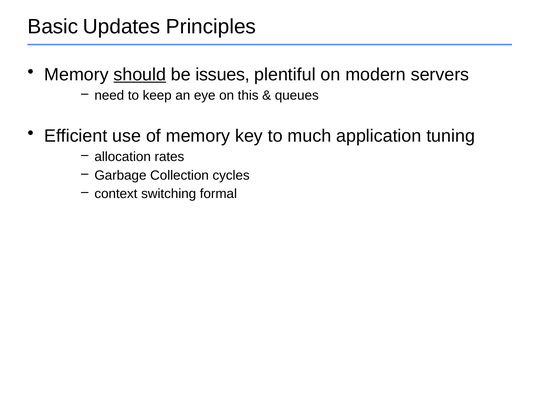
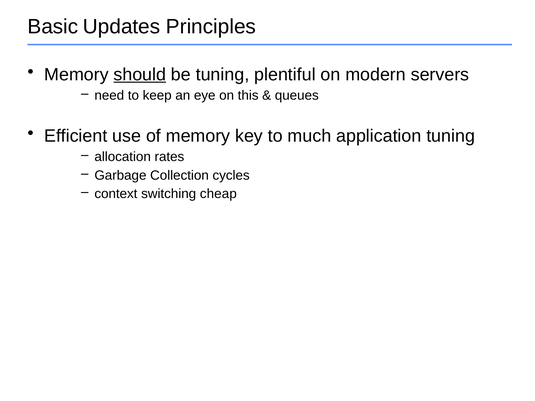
be issues: issues -> tuning
formal: formal -> cheap
